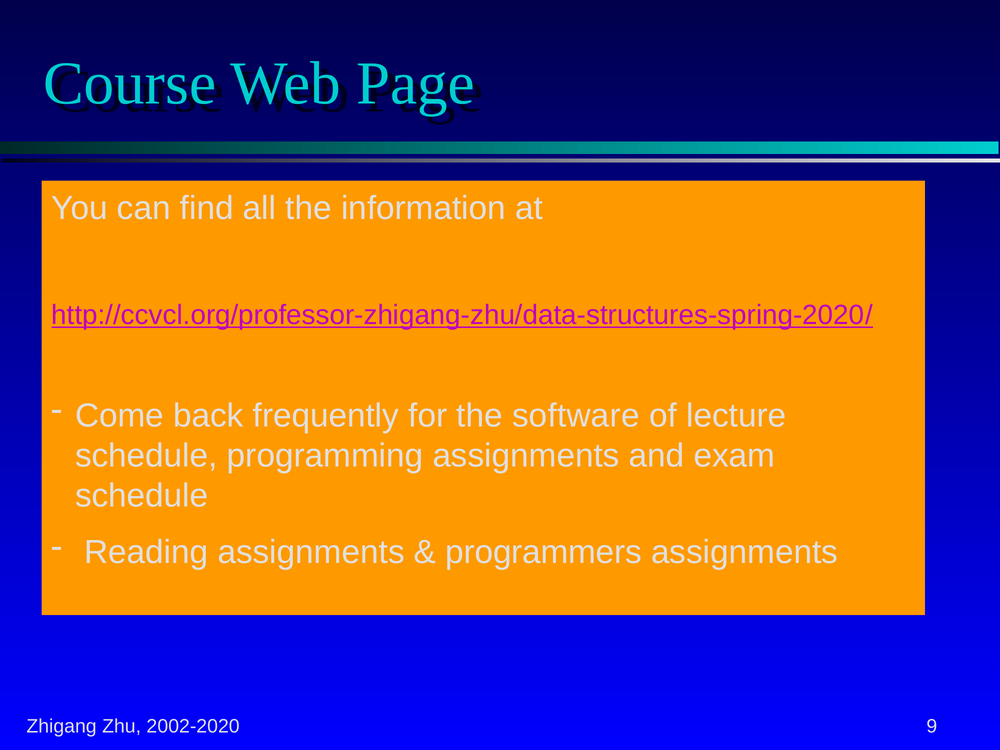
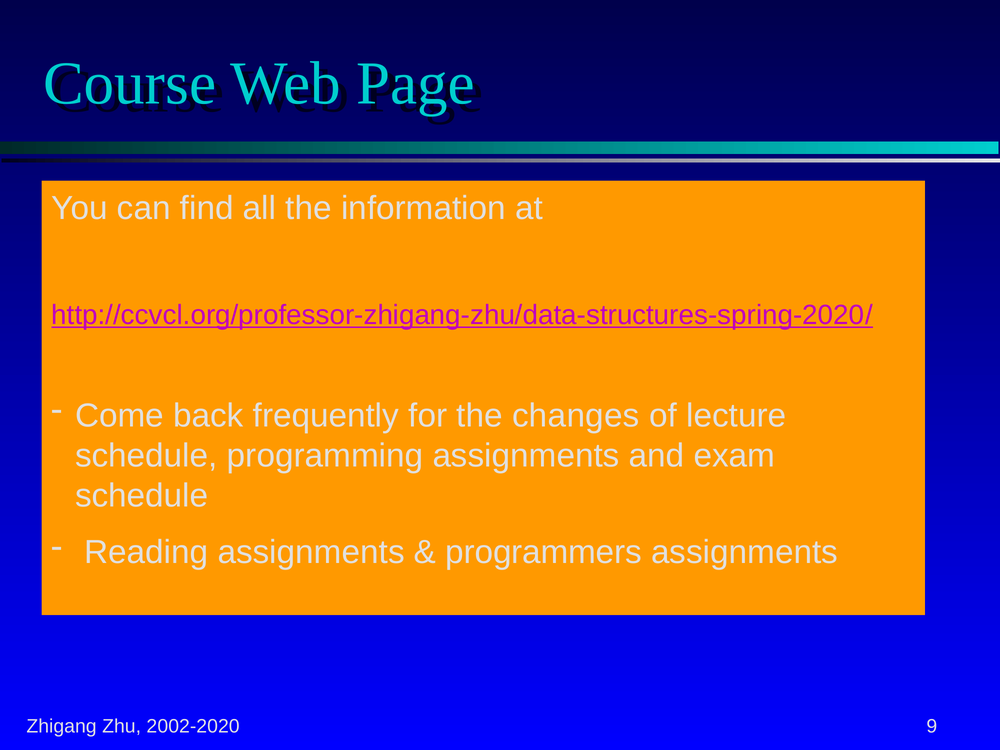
software: software -> changes
